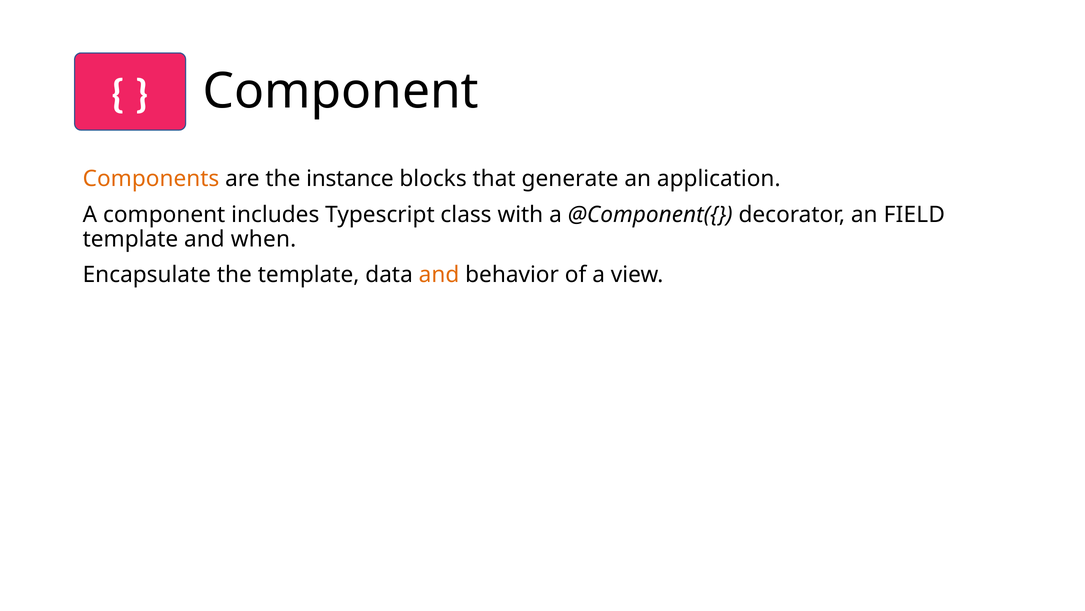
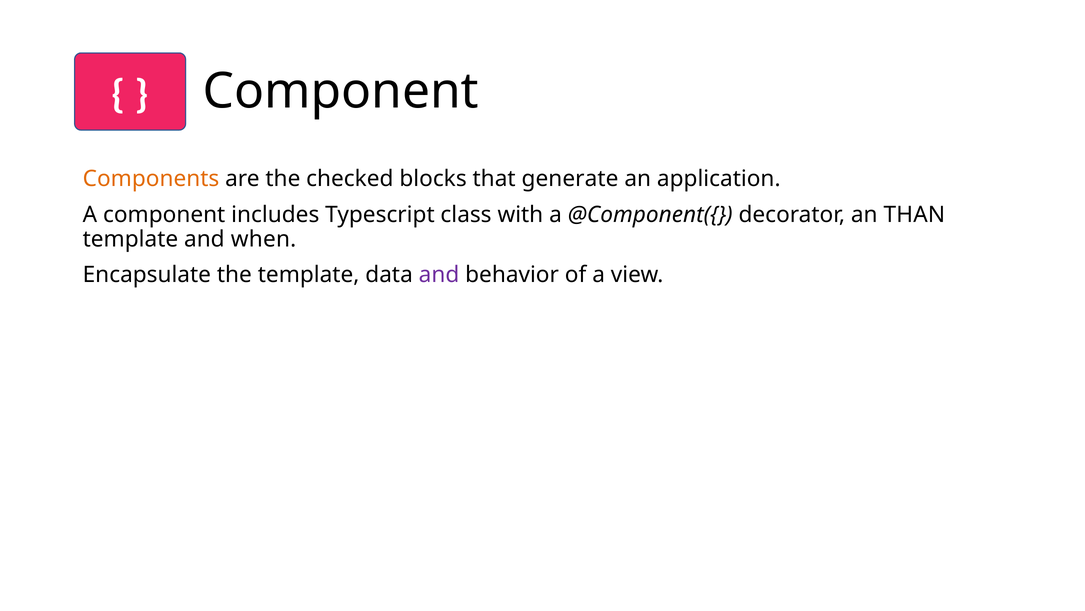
instance: instance -> checked
FIELD: FIELD -> THAN
and at (439, 275) colour: orange -> purple
